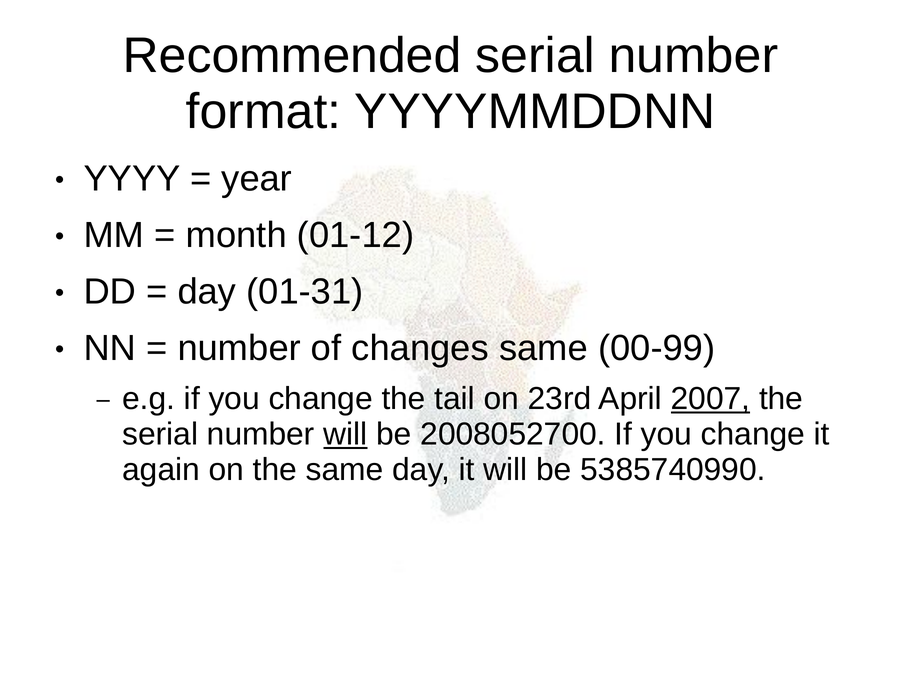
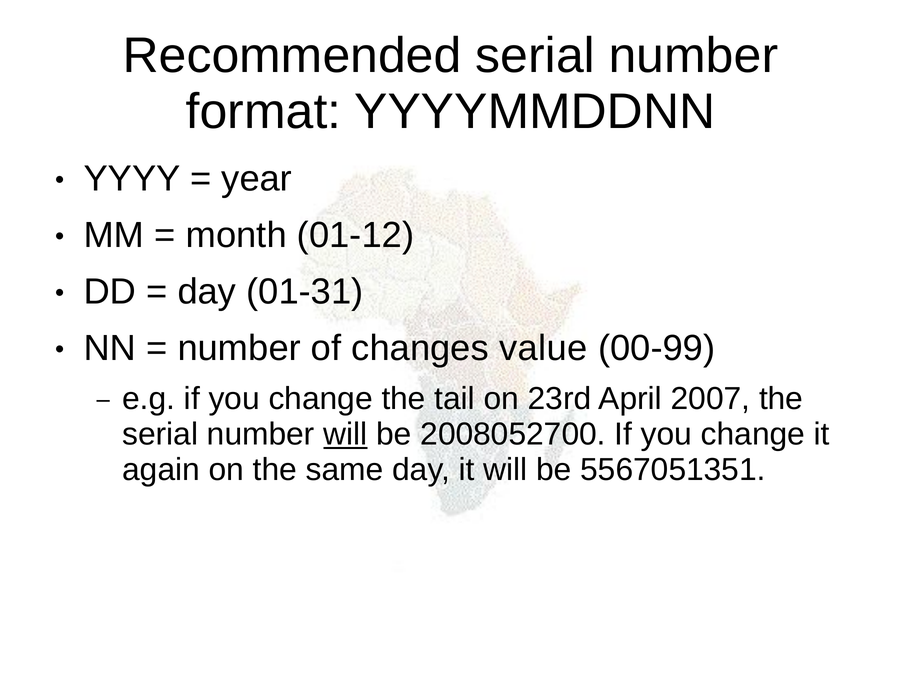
changes same: same -> value
2007 underline: present -> none
5385740990: 5385740990 -> 5567051351
